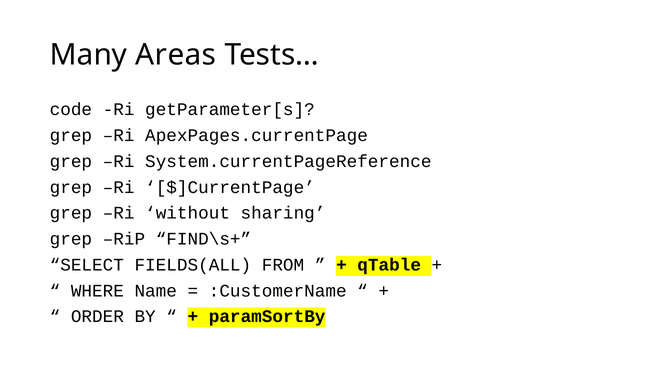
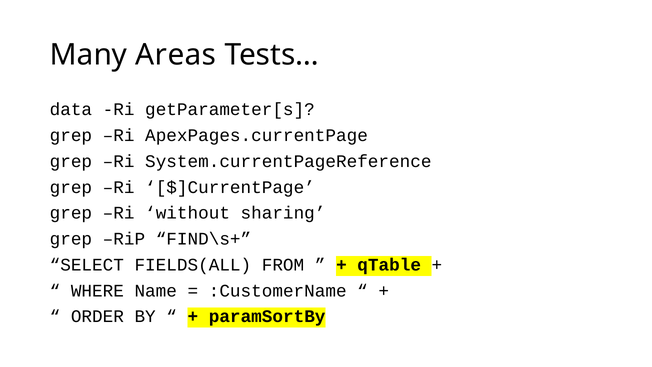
code: code -> data
